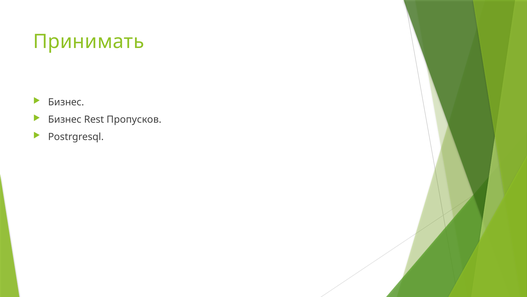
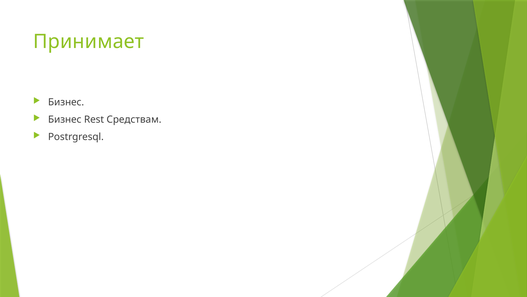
Принимать: Принимать -> Принимает
Пропусков: Пропусков -> Средствам
